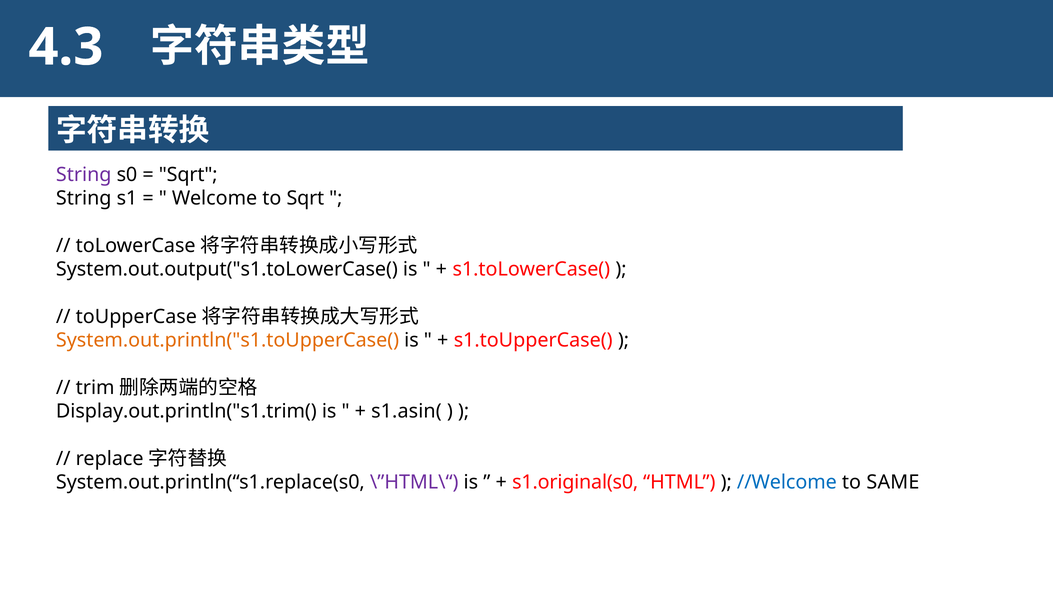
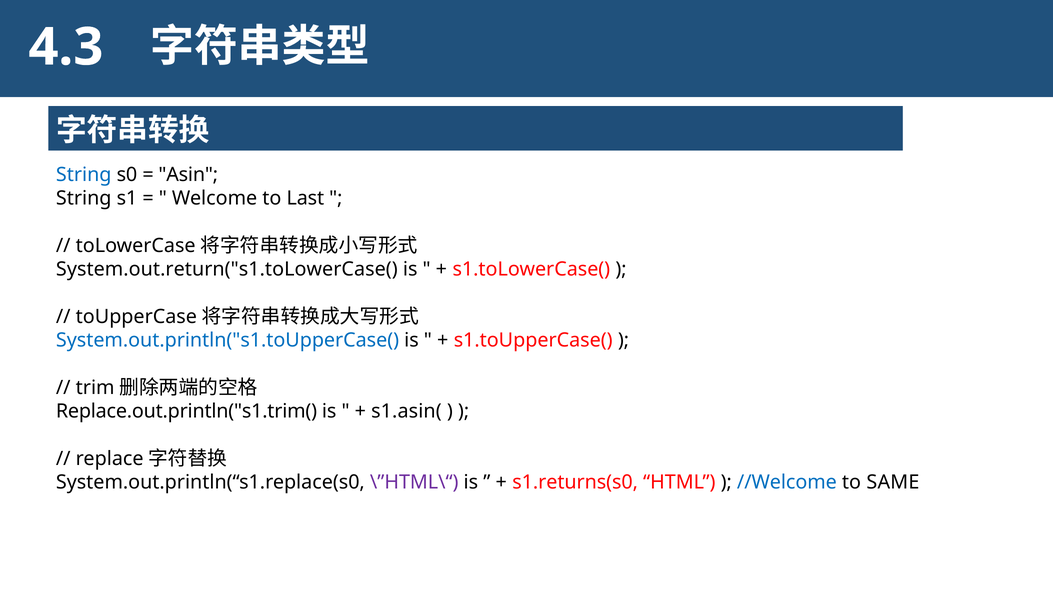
String at (84, 175) colour: purple -> blue
Sqrt at (188, 175): Sqrt -> Asin
to Sqrt: Sqrt -> Last
System.out.output("s1.toLowerCase(: System.out.output("s1.toLowerCase( -> System.out.return("s1.toLowerCase(
System.out.println("s1.toUpperCase( colour: orange -> blue
Display.out.println("s1.trim(: Display.out.println("s1.trim( -> Replace.out.println("s1.trim(
s1.original(s0: s1.original(s0 -> s1.returns(s0
